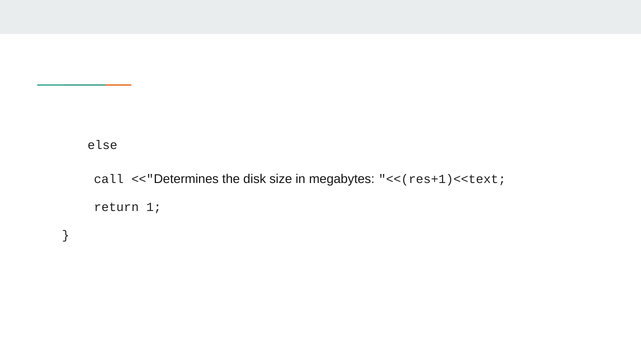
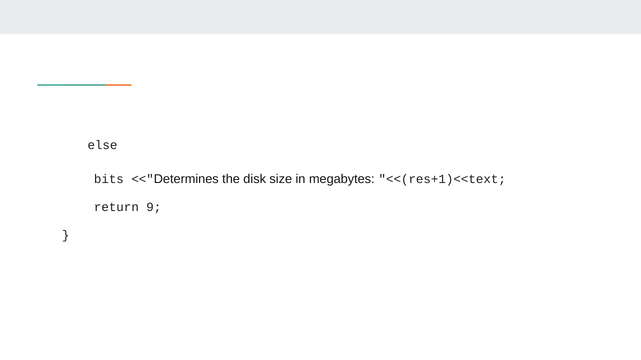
call: call -> bits
1: 1 -> 9
